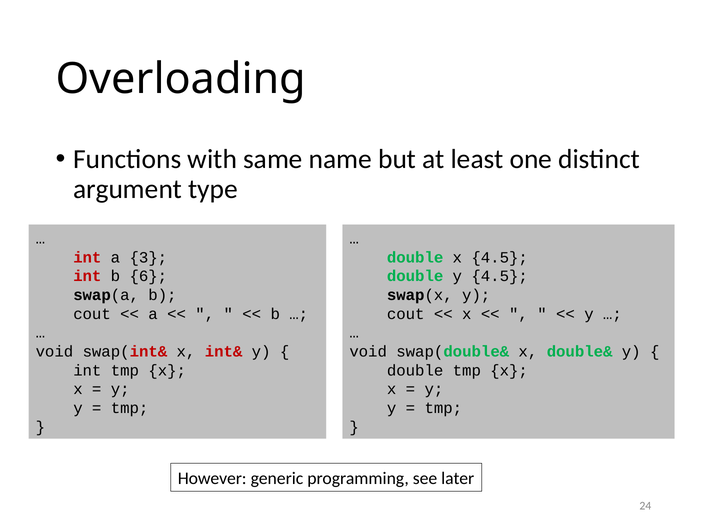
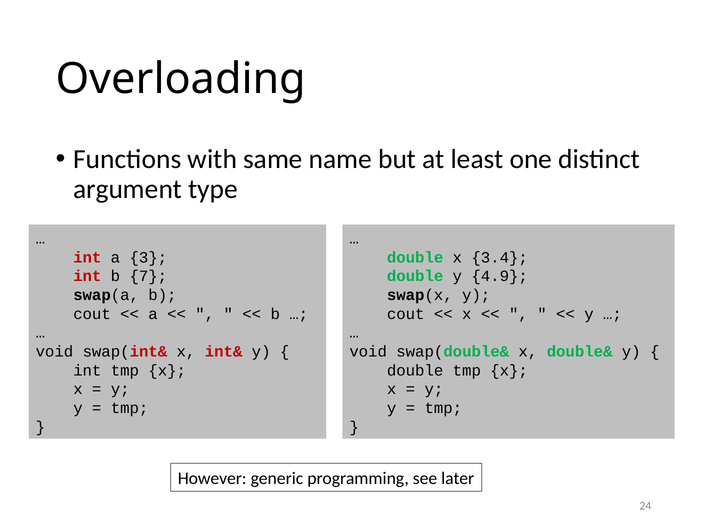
x 4.5: 4.5 -> 3.4
6: 6 -> 7
y 4.5: 4.5 -> 4.9
